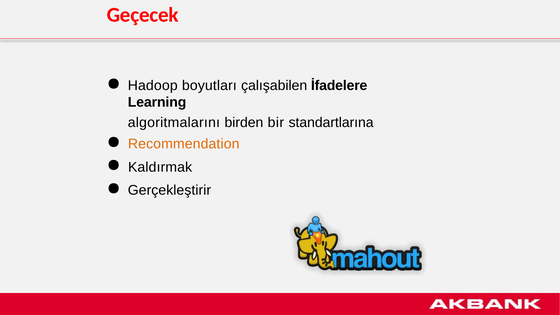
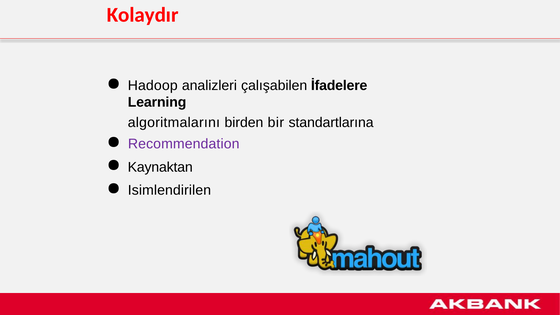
Geçecek: Geçecek -> Kolaydır
boyutları: boyutları -> analizleri
Recommendation colour: orange -> purple
Kaldırmak: Kaldırmak -> Kaynaktan
Gerçekleştirir: Gerçekleştirir -> Isimlendirilen
